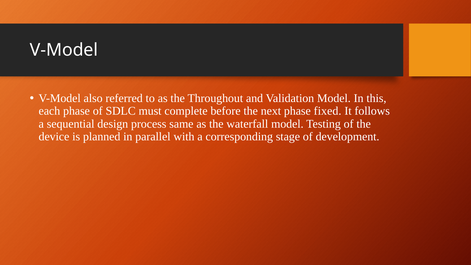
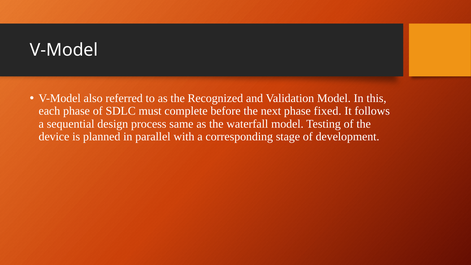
Throughout: Throughout -> Recognized
